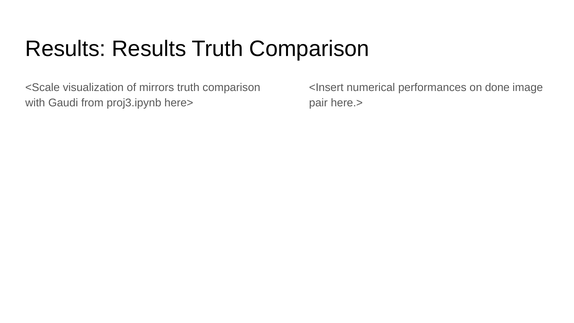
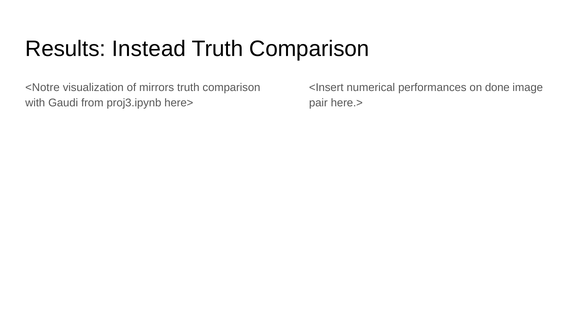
Results Results: Results -> Instead
<Scale: <Scale -> <Notre
